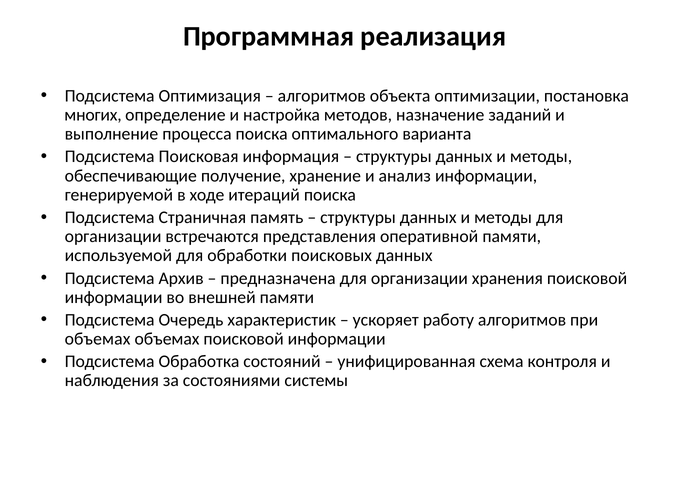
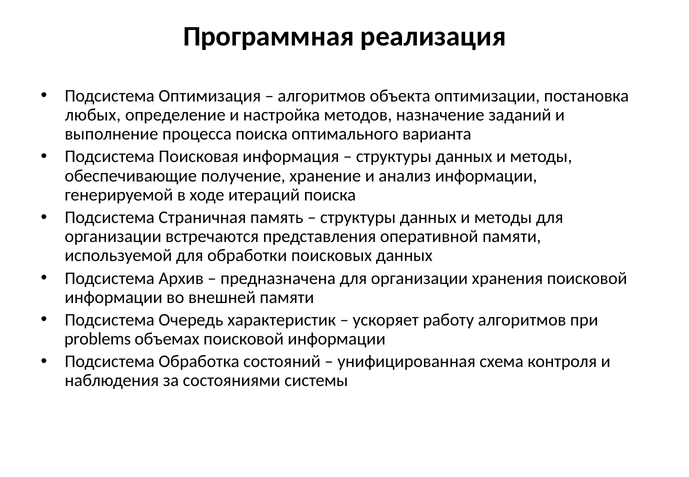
многих: многих -> любых
объемах at (98, 339): объемах -> problems
